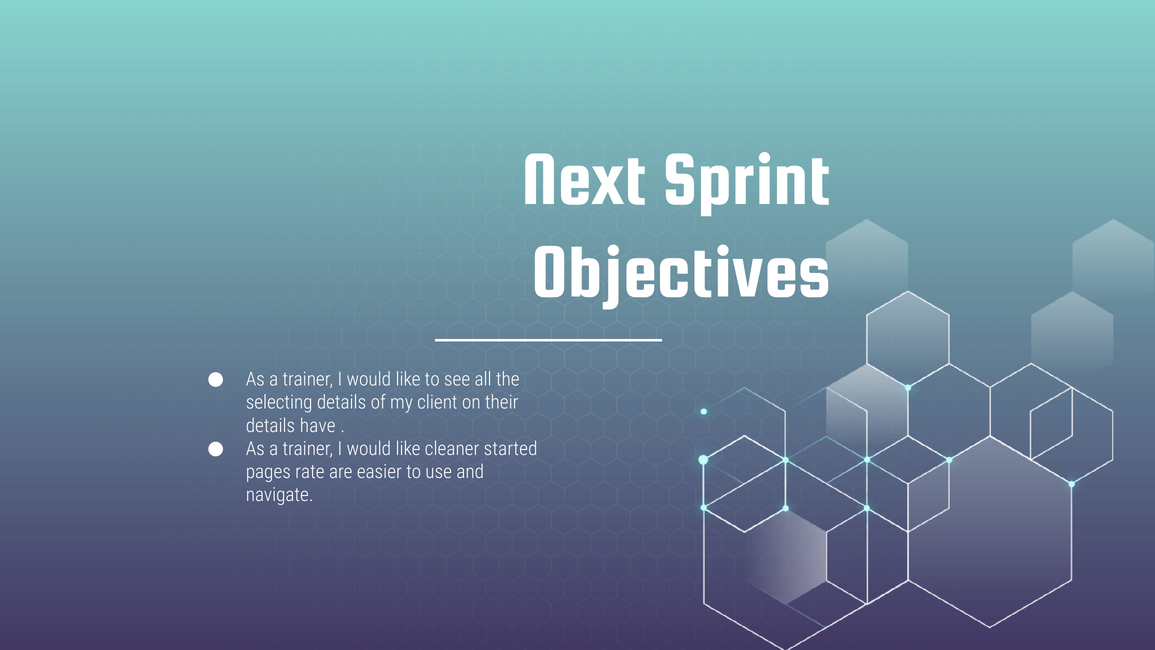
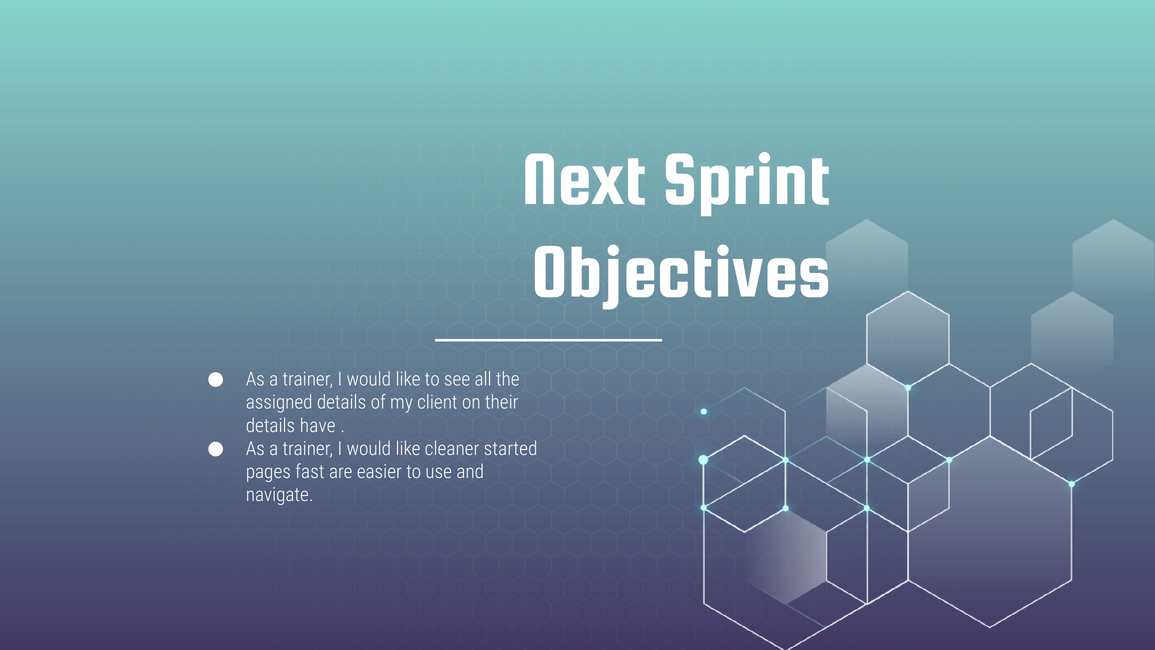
selecting: selecting -> assigned
rate: rate -> fast
